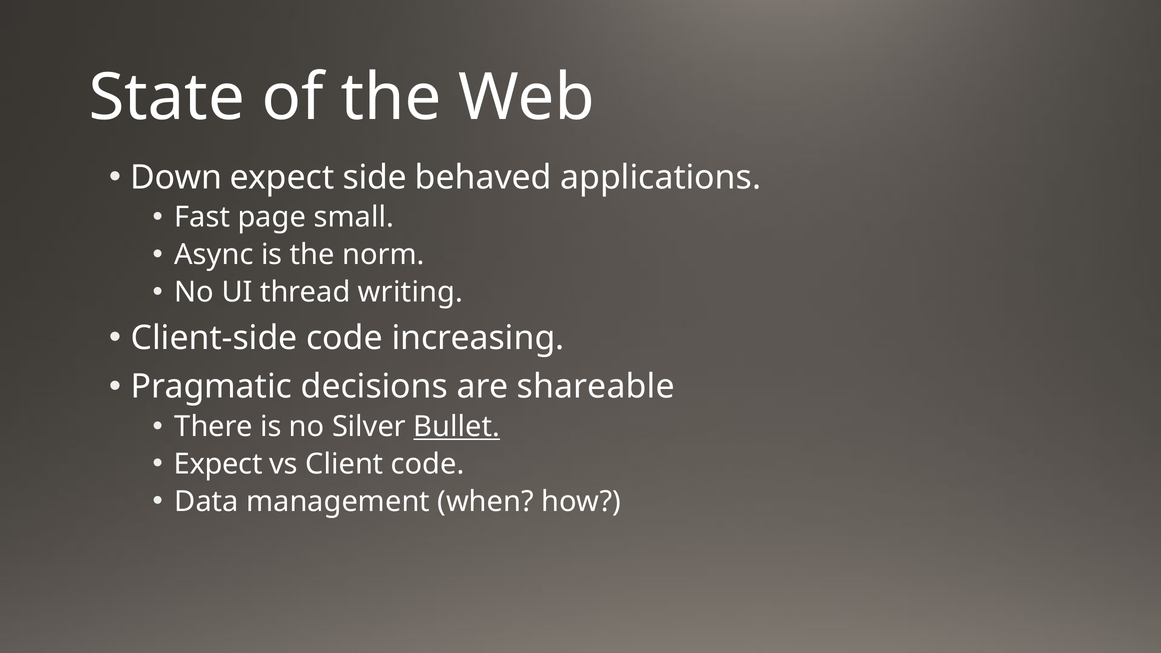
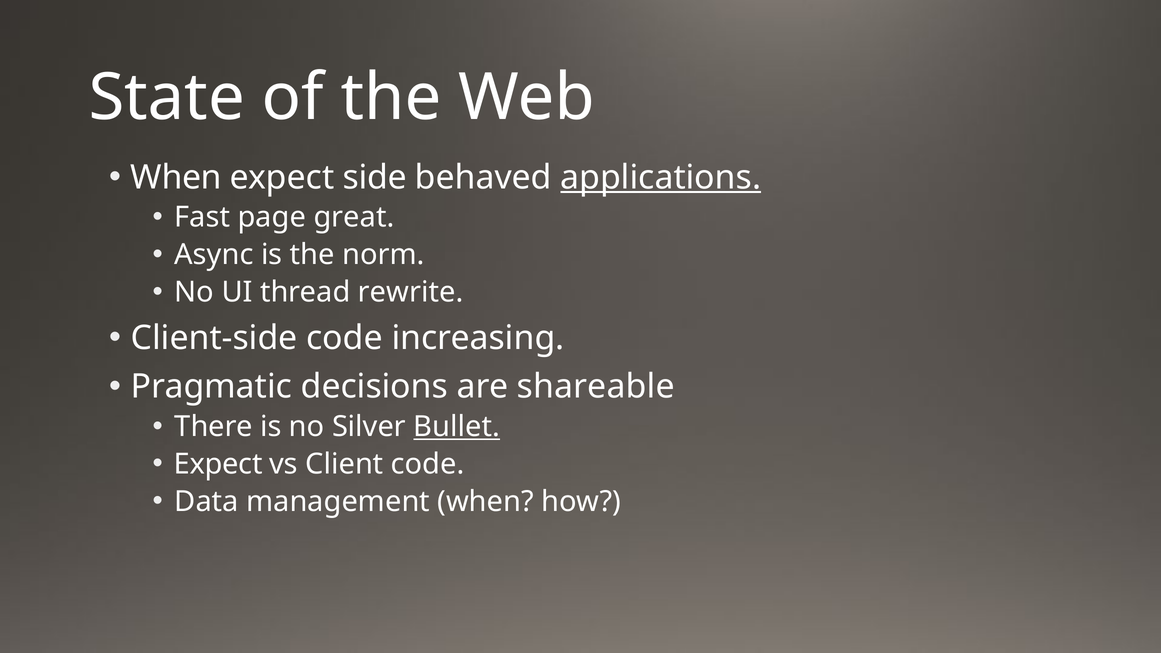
Down at (176, 177): Down -> When
applications underline: none -> present
small: small -> great
writing: writing -> rewrite
